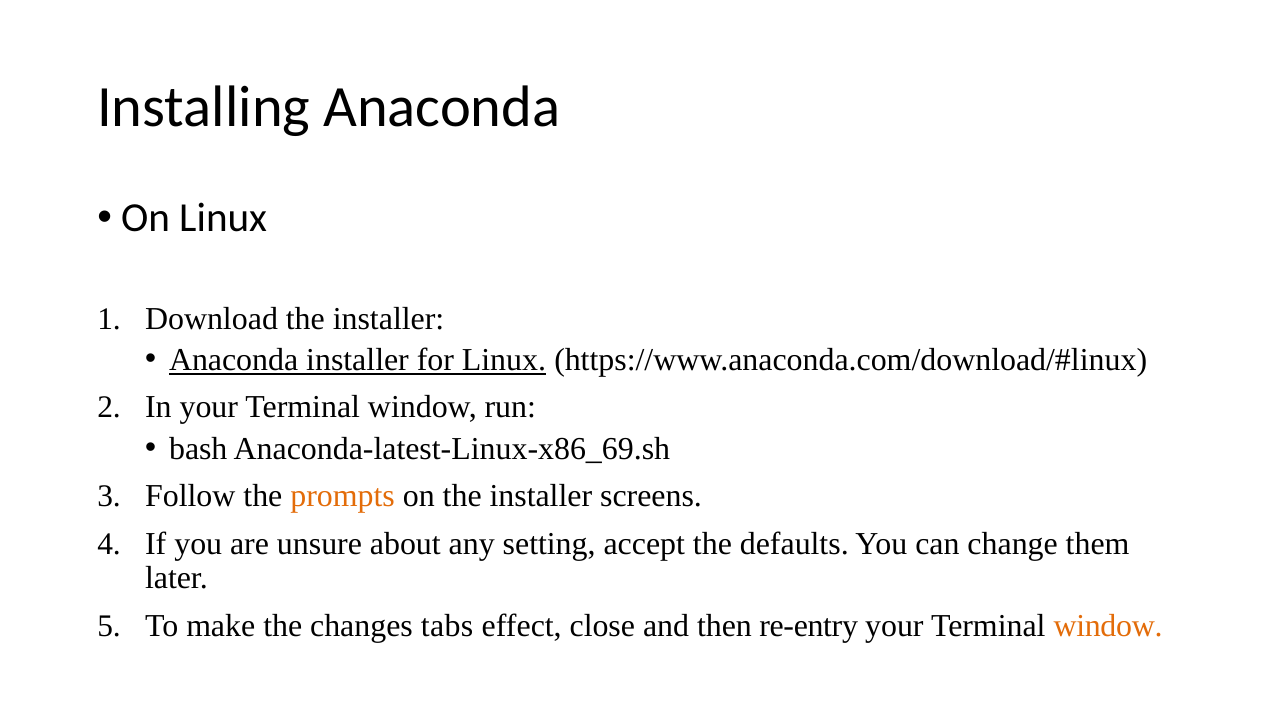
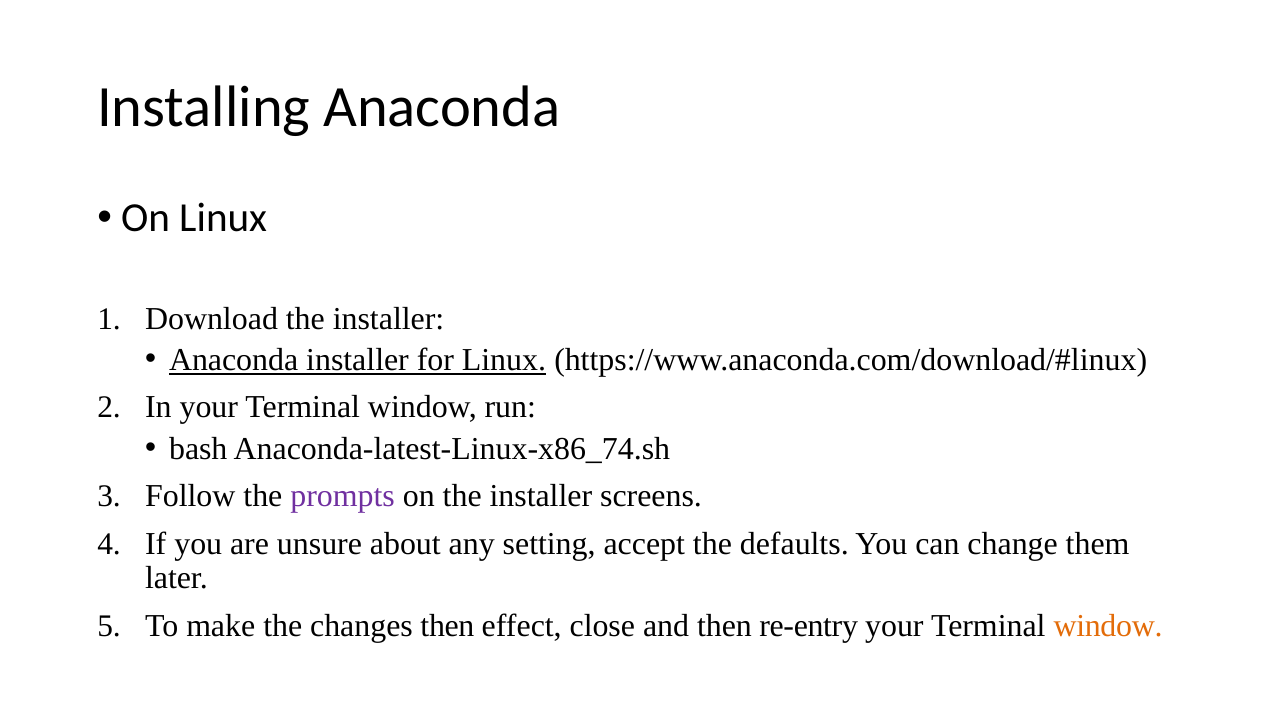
Anaconda-latest-Linux-x86_69.sh: Anaconda-latest-Linux-x86_69.sh -> Anaconda-latest-Linux-x86_74.sh
prompts colour: orange -> purple
changes tabs: tabs -> then
